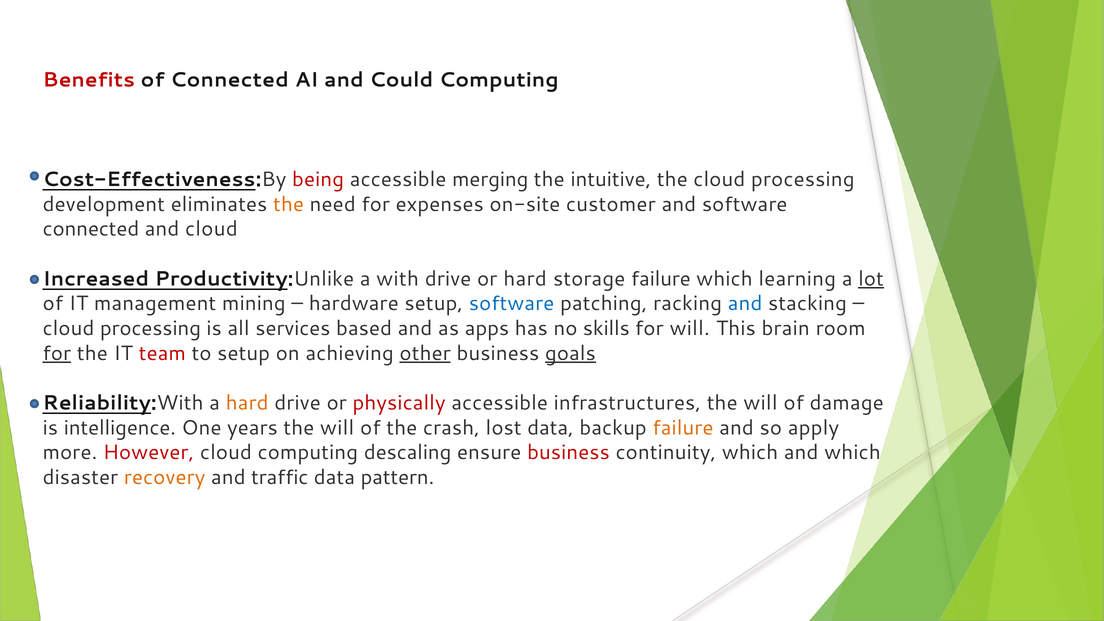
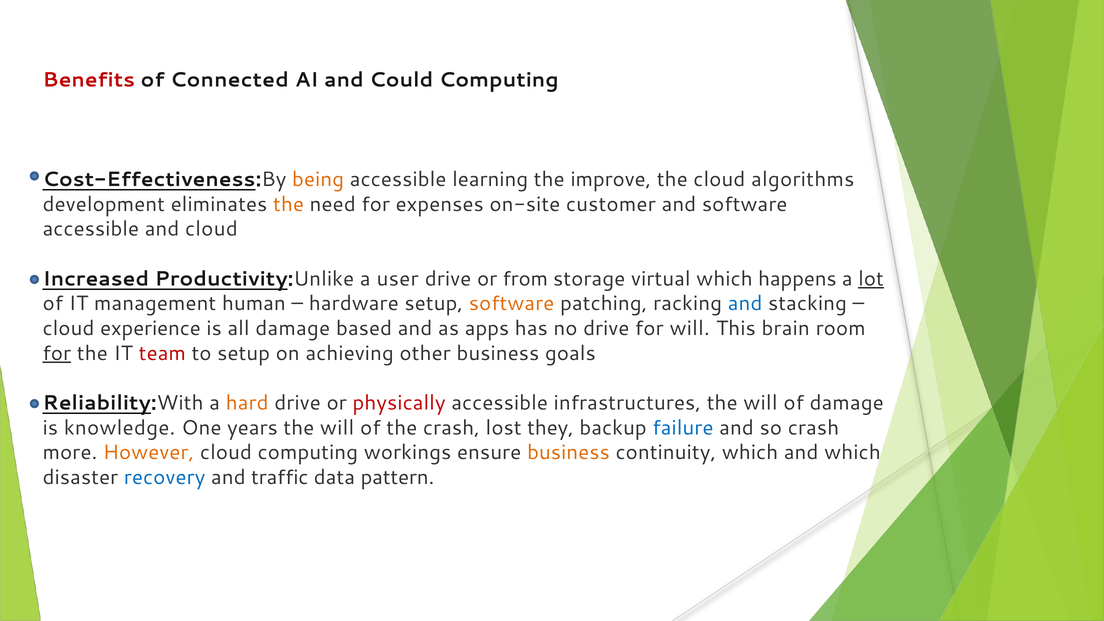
being colour: red -> orange
merging: merging -> learning
intuitive: intuitive -> improve
the cloud processing: processing -> algorithms
connected at (91, 229): connected -> accessible
with: with -> user
or hard: hard -> from
storage failure: failure -> virtual
learning: learning -> happens
mining: mining -> human
software at (512, 304) colour: blue -> orange
processing at (150, 328): processing -> experience
all services: services -> damage
no skills: skills -> drive
other underline: present -> none
goals underline: present -> none
intelligence: intelligence -> knowledge
lost data: data -> they
failure at (683, 428) colour: orange -> blue
so apply: apply -> crash
However colour: red -> orange
descaling: descaling -> workings
business at (568, 453) colour: red -> orange
recovery colour: orange -> blue
